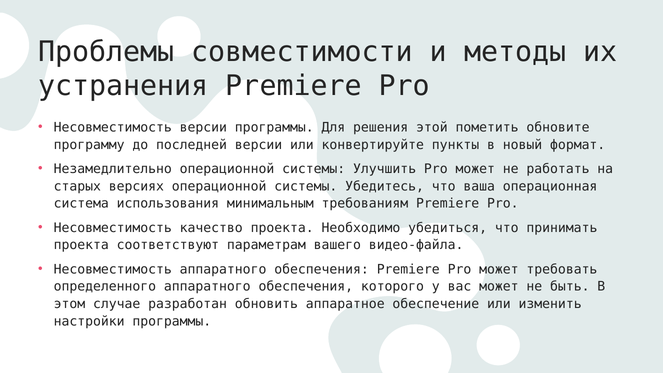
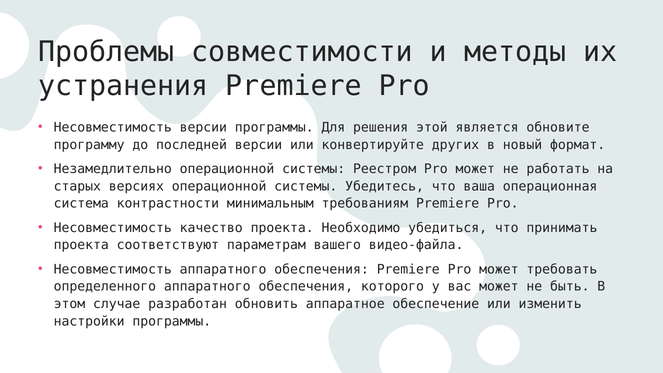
пометить: пометить -> является
пункты: пункты -> других
Улучшить: Улучшить -> Реестром
использования: использования -> контрастности
